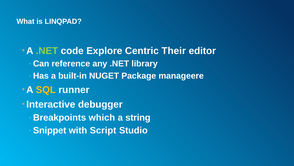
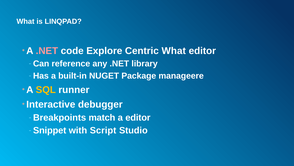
.NET at (47, 51) colour: light green -> pink
Centric Their: Their -> What
which: which -> match
a string: string -> editor
